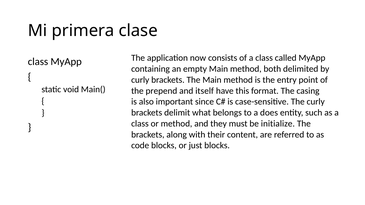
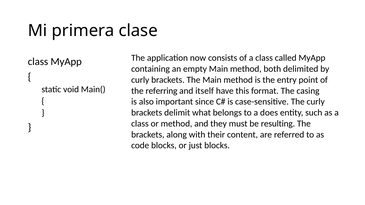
prepend: prepend -> referring
initialize: initialize -> resulting
